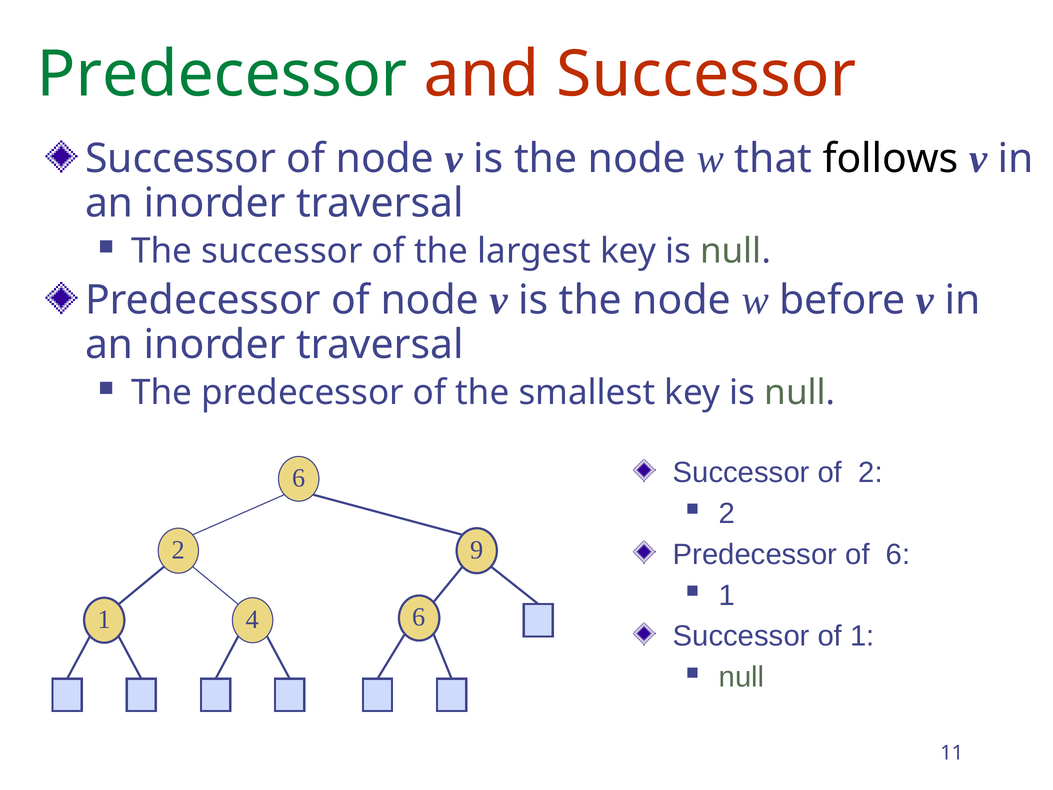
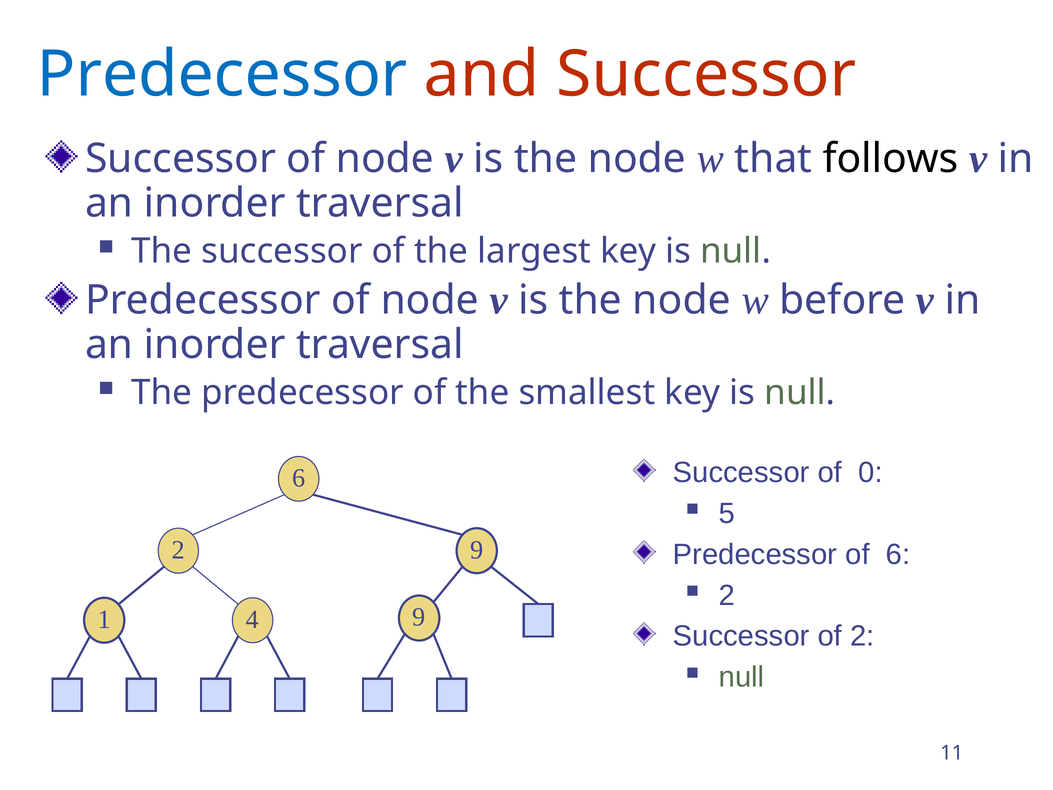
Predecessor at (222, 75) colour: green -> blue
of 2: 2 -> 0
2 at (727, 513): 2 -> 5
1 at (727, 595): 1 -> 2
1 6: 6 -> 9
of 1: 1 -> 2
